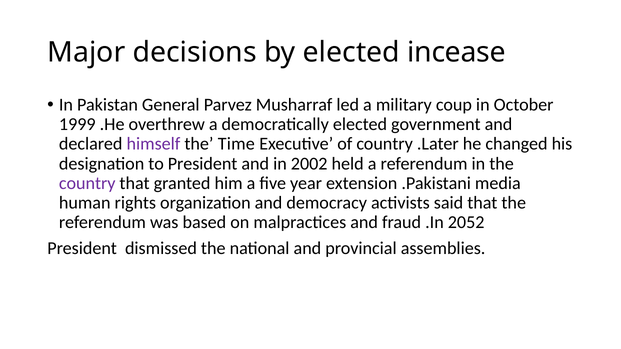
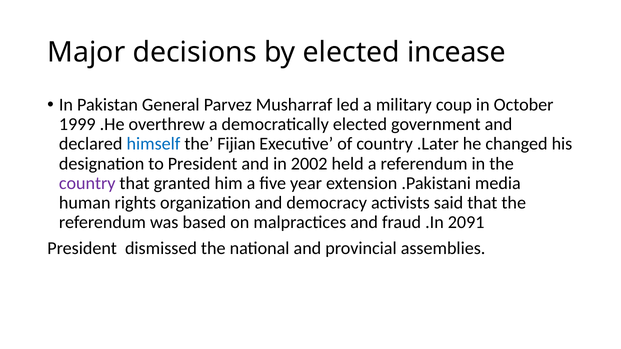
himself colour: purple -> blue
Time: Time -> Fijian
2052: 2052 -> 2091
